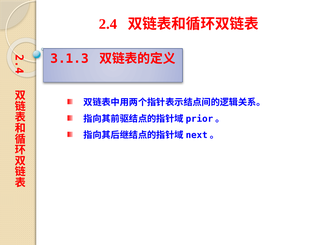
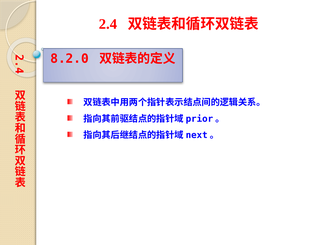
3.1.3: 3.1.3 -> 8.2.0
